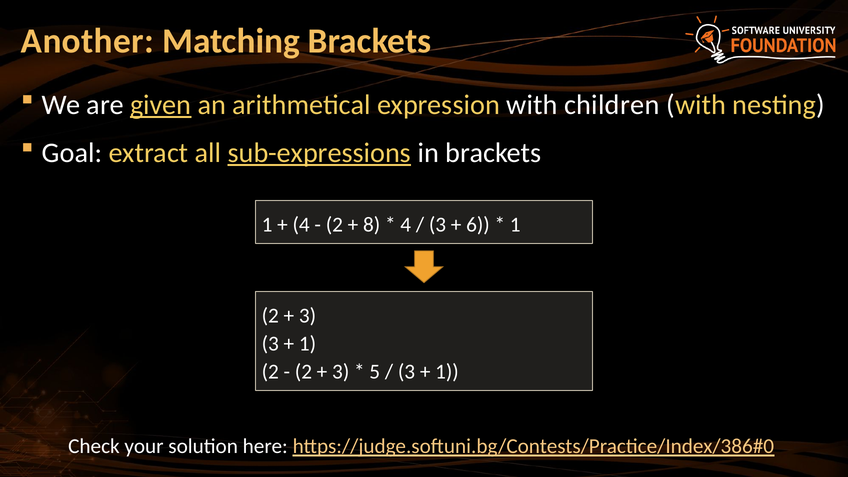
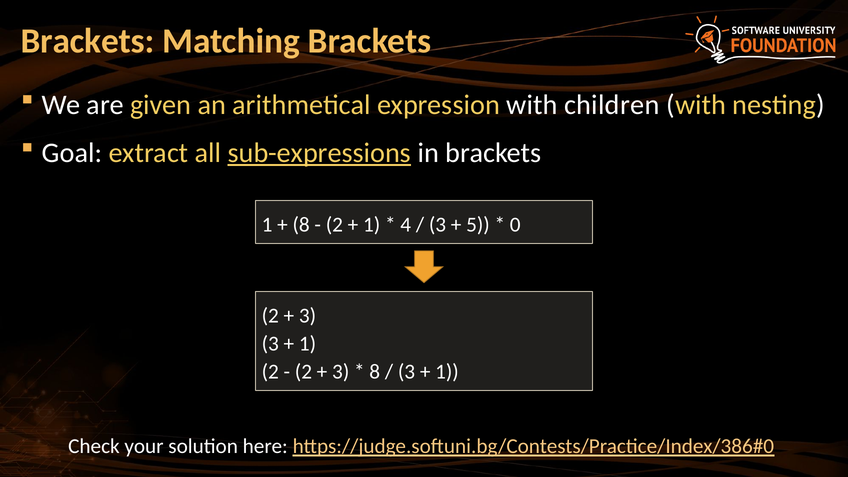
Another at (87, 41): Another -> Brackets
given underline: present -> none
4 at (301, 225): 4 -> 8
8 at (372, 225): 8 -> 1
6: 6 -> 5
1 at (515, 225): 1 -> 0
5 at (375, 372): 5 -> 8
